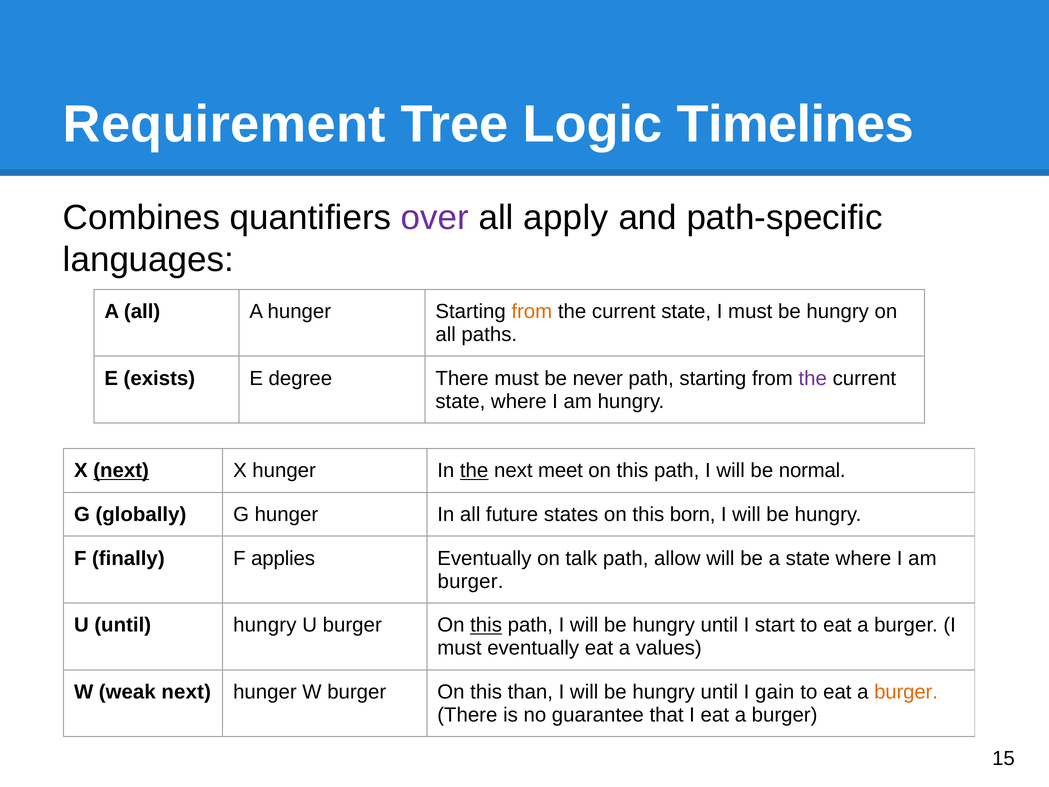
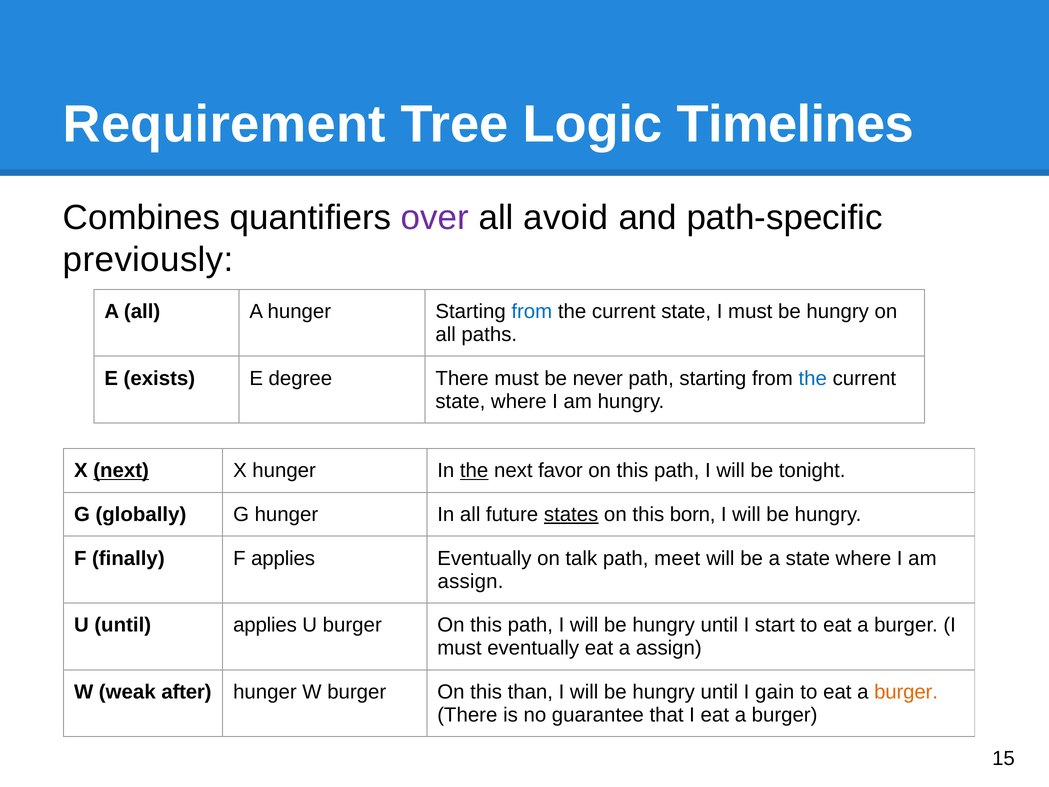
apply: apply -> avoid
languages: languages -> previously
from at (532, 312) colour: orange -> blue
the at (813, 378) colour: purple -> blue
meet: meet -> favor
normal: normal -> tonight
states underline: none -> present
allow: allow -> meet
burger at (471, 581): burger -> assign
until hungry: hungry -> applies
this at (486, 625) underline: present -> none
a values: values -> assign
weak next: next -> after
